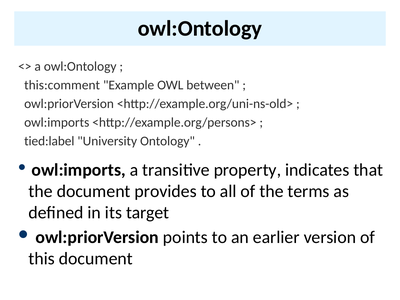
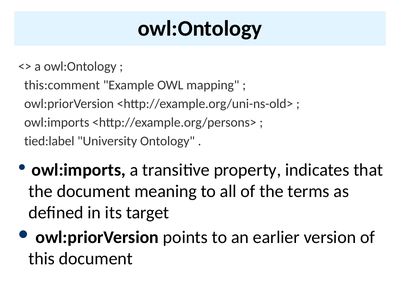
between: between -> mapping
provides: provides -> meaning
